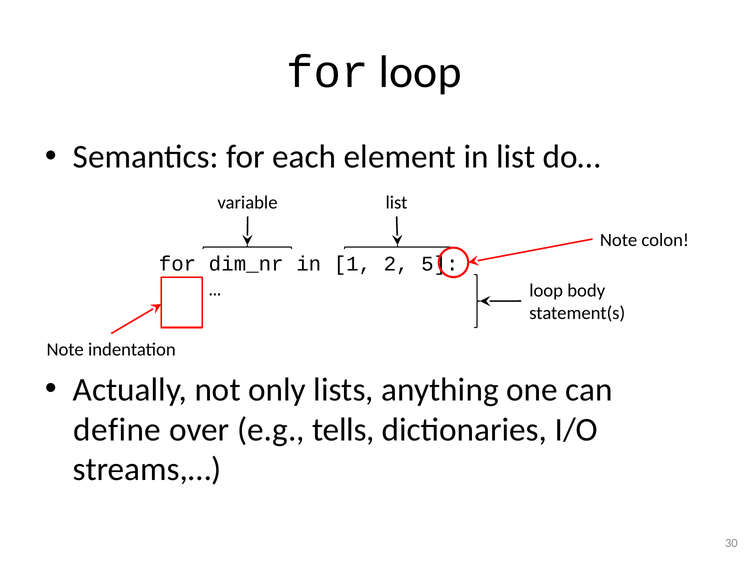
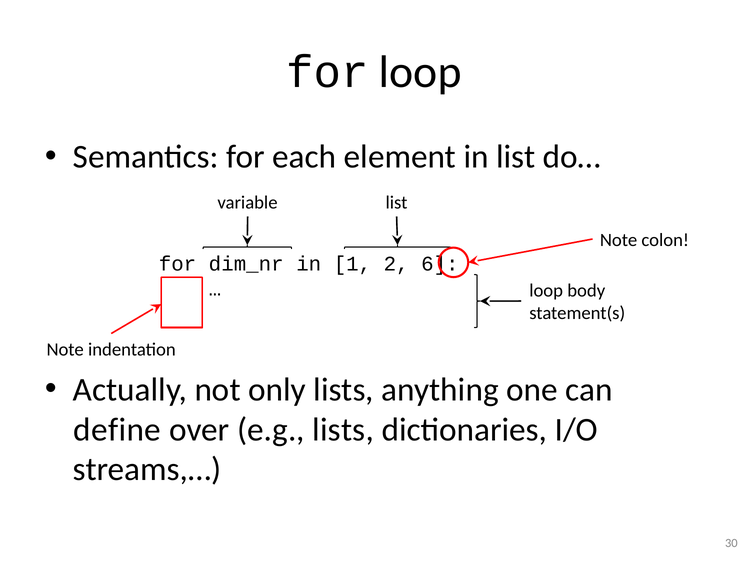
5: 5 -> 6
e.g tells: tells -> lists
